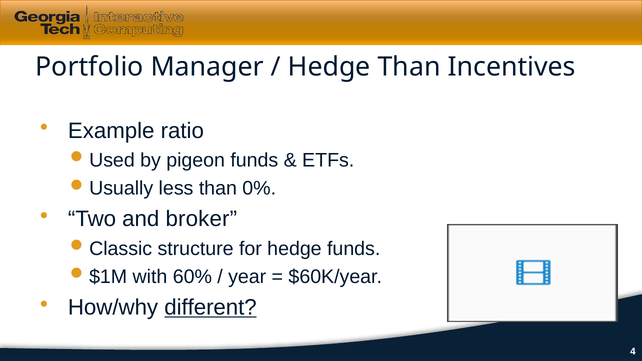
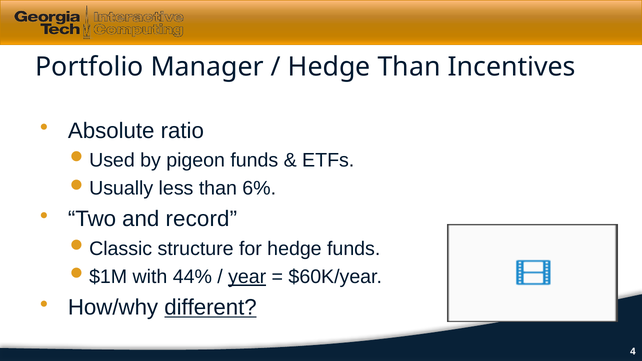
Example: Example -> Absolute
0%: 0% -> 6%
broker: broker -> record
60%: 60% -> 44%
year underline: none -> present
